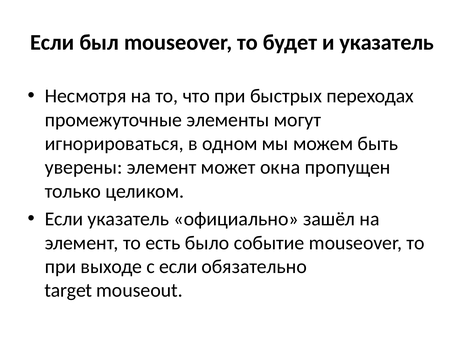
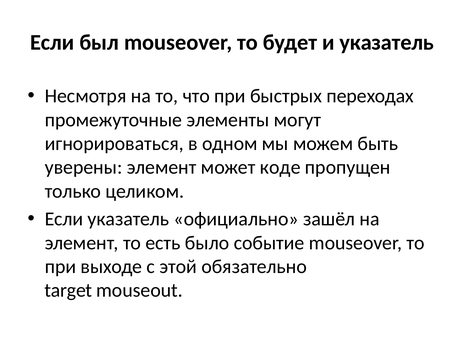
окна: окна -> коде
с если: если -> этой
